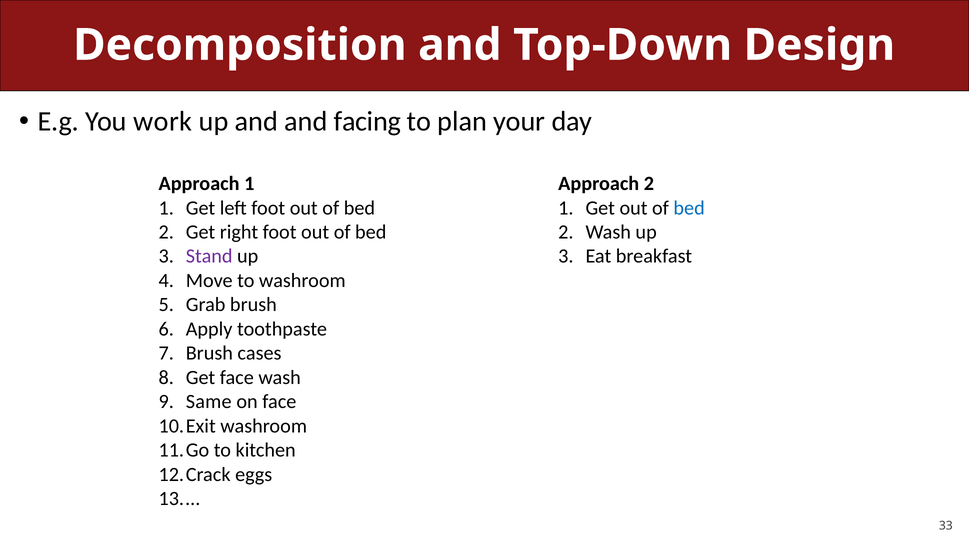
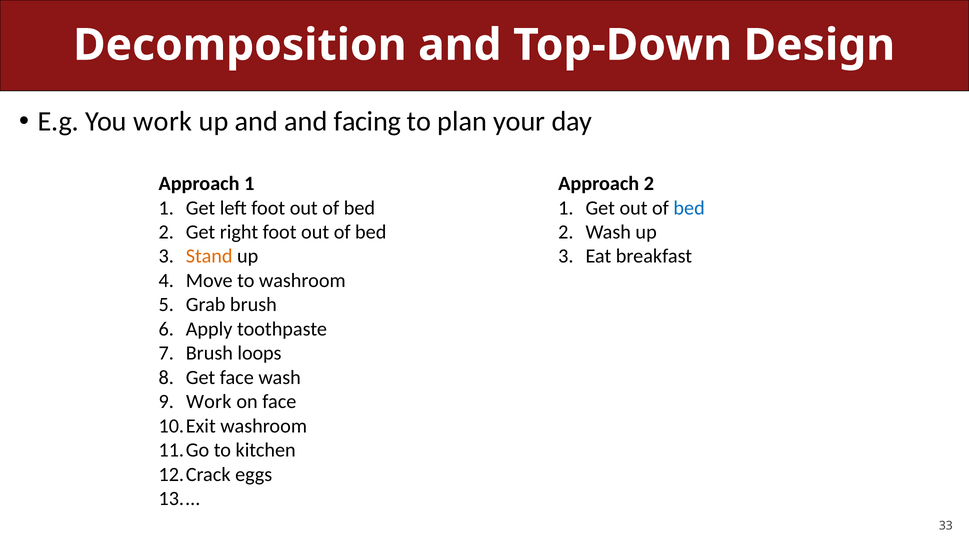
Stand colour: purple -> orange
cases: cases -> loops
Same at (209, 402): Same -> Work
